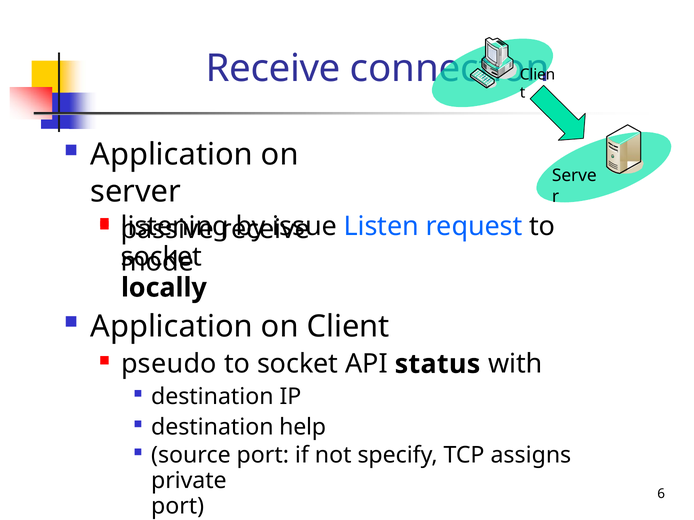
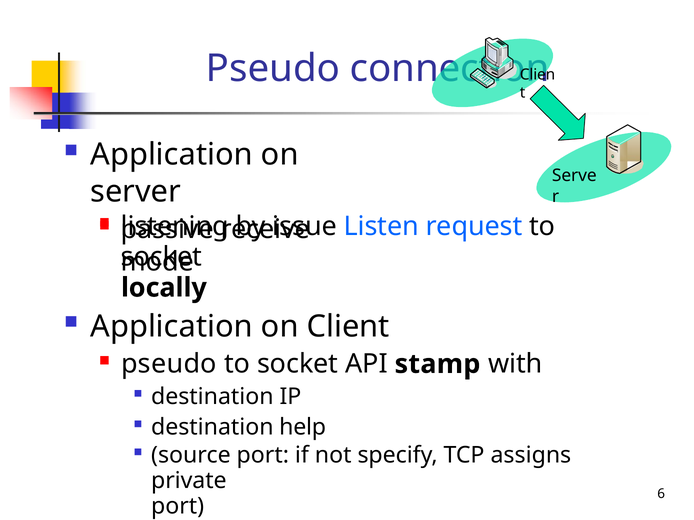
Receive at (273, 68): Receive -> Pseudo
status: status -> stamp
